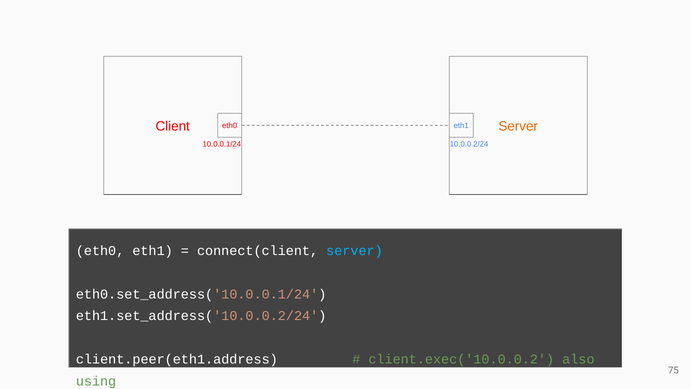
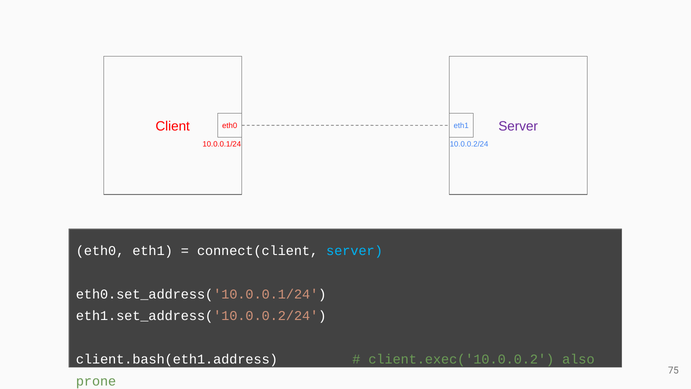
Server at (518, 126) colour: orange -> purple
client.peer(eth1.address: client.peer(eth1.address -> client.bash(eth1.address
using: using -> prone
